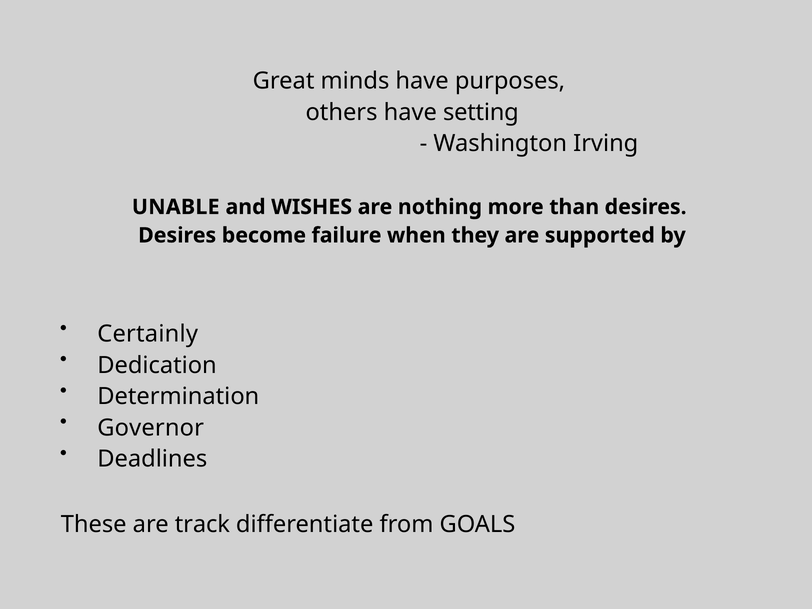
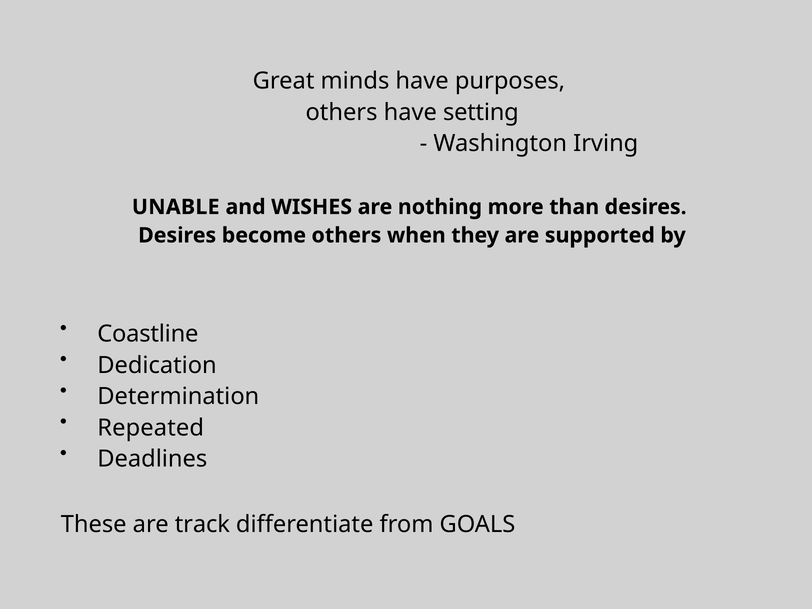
become failure: failure -> others
Certainly: Certainly -> Coastline
Governor: Governor -> Repeated
